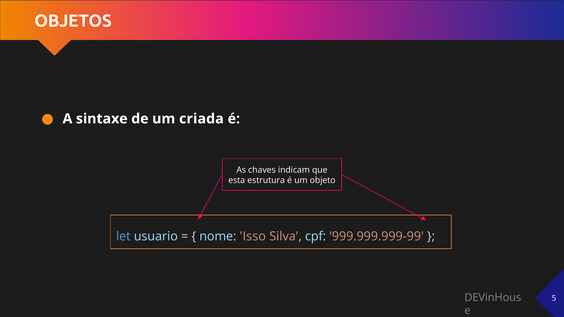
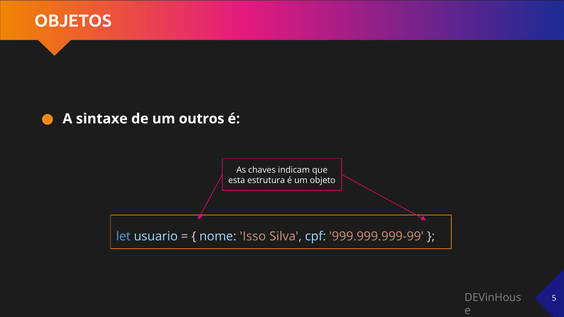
criada: criada -> outros
